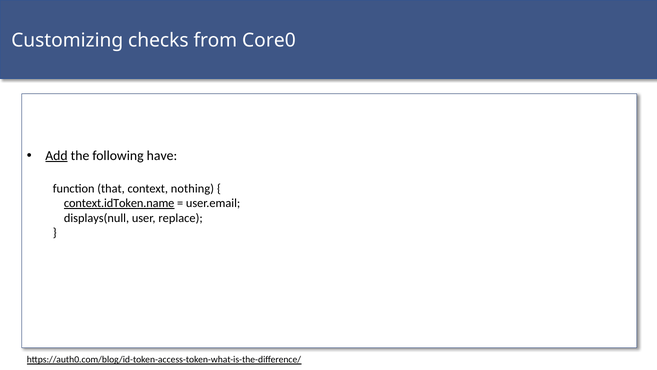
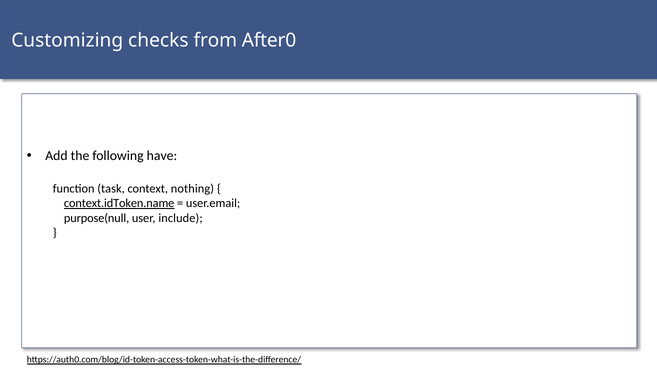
Core0: Core0 -> After0
Add underline: present -> none
that: that -> task
displays(null: displays(null -> purpose(null
replace: replace -> include
